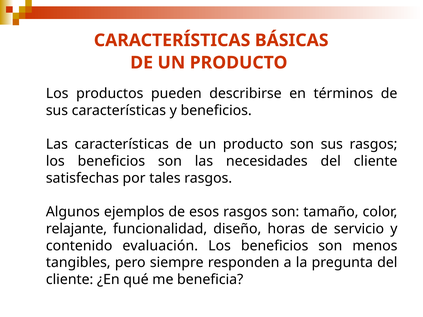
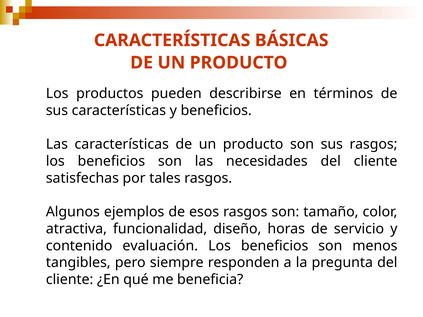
relajante: relajante -> atractiva
